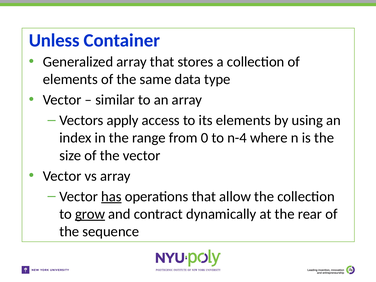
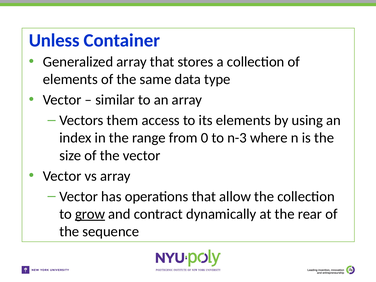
apply: apply -> them
n-4: n-4 -> n-3
has underline: present -> none
